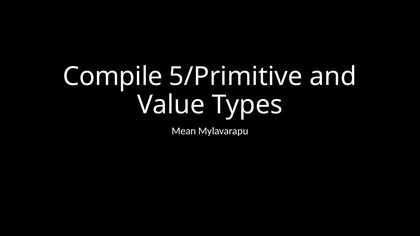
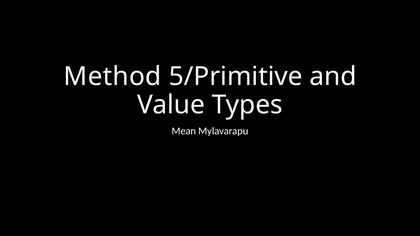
Compile: Compile -> Method
